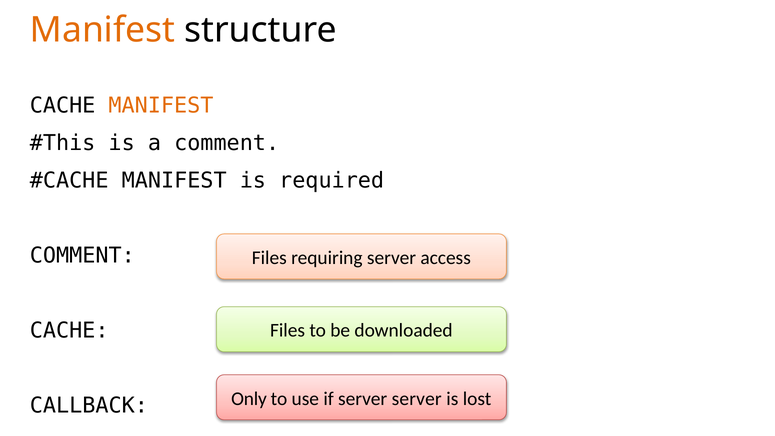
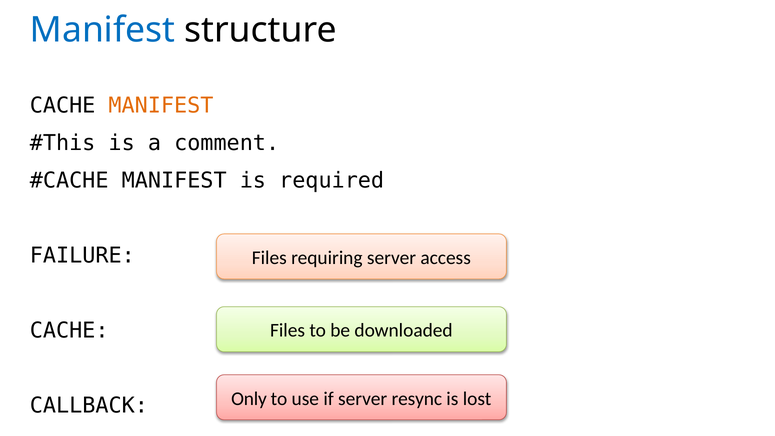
Manifest at (103, 30) colour: orange -> blue
COMMENT at (82, 256): COMMENT -> FAILURE
server server: server -> resync
